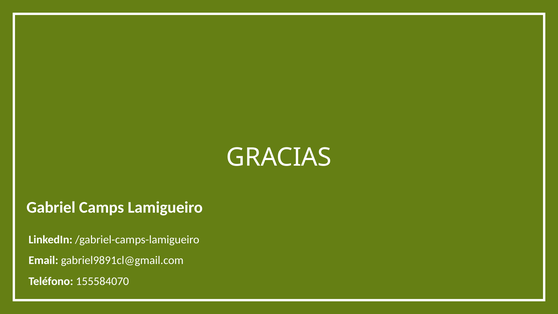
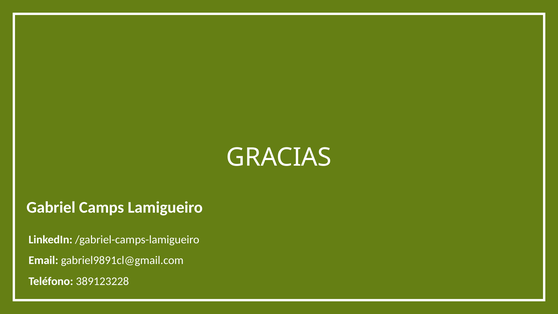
155584070: 155584070 -> 389123228
